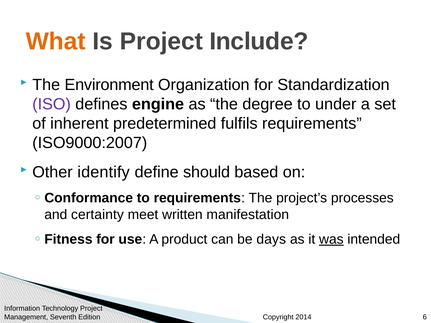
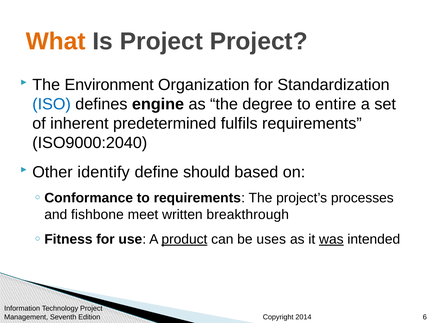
Project Include: Include -> Project
ISO colour: purple -> blue
under: under -> entire
ISO9000:2007: ISO9000:2007 -> ISO9000:2040
certainty: certainty -> fishbone
manifestation: manifestation -> breakthrough
product underline: none -> present
days: days -> uses
